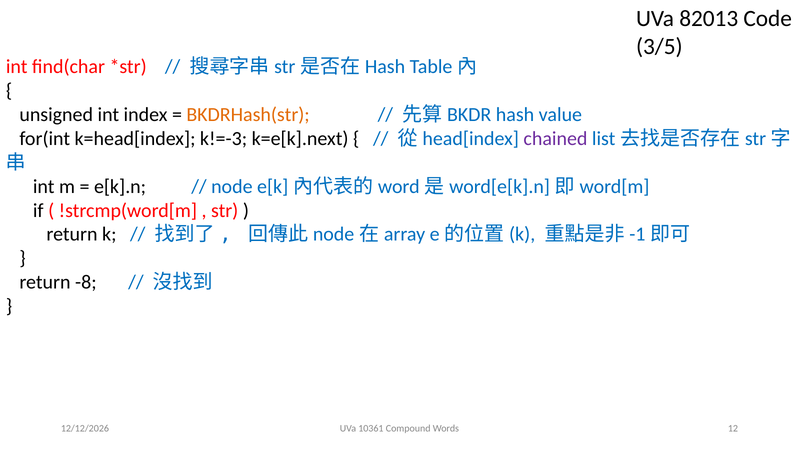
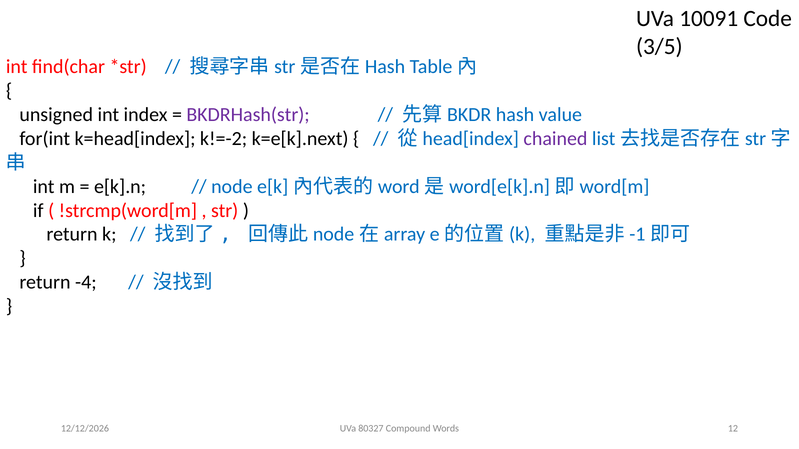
82013: 82013 -> 10091
BKDRHash(str colour: orange -> purple
k!=-3: k!=-3 -> k!=-2
-8: -8 -> -4
10361: 10361 -> 80327
